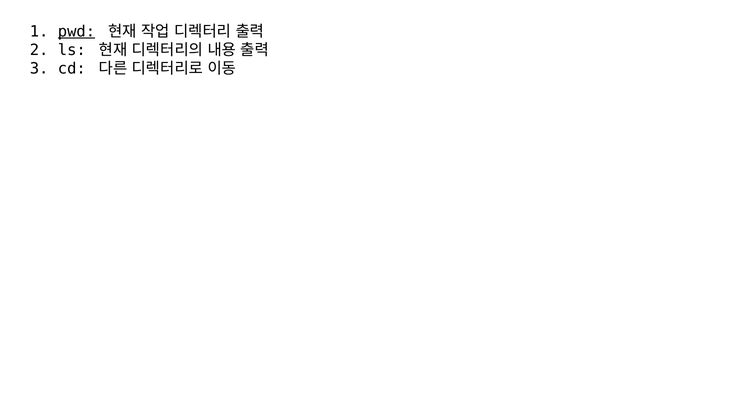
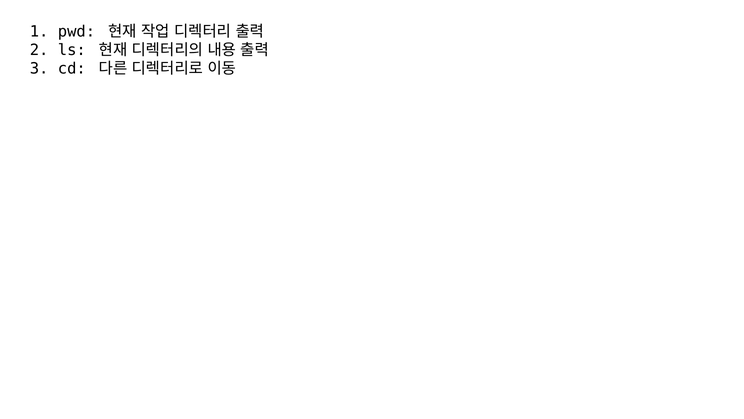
pwd underline: present -> none
